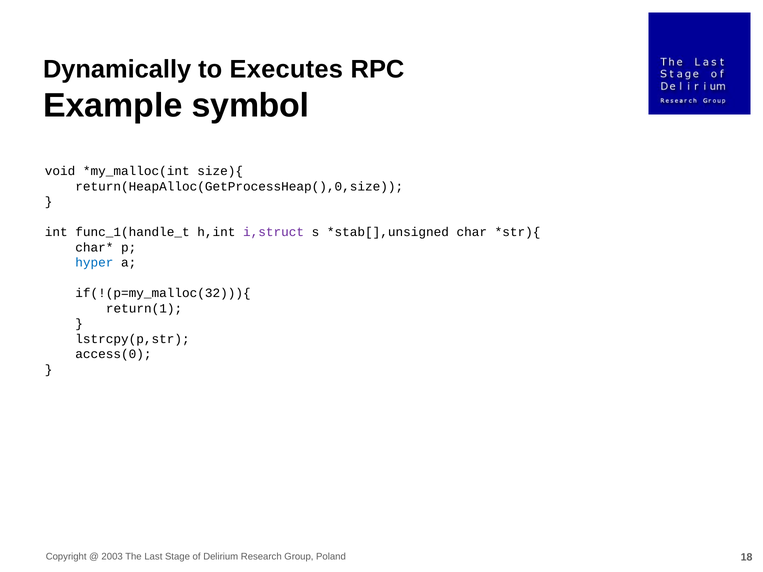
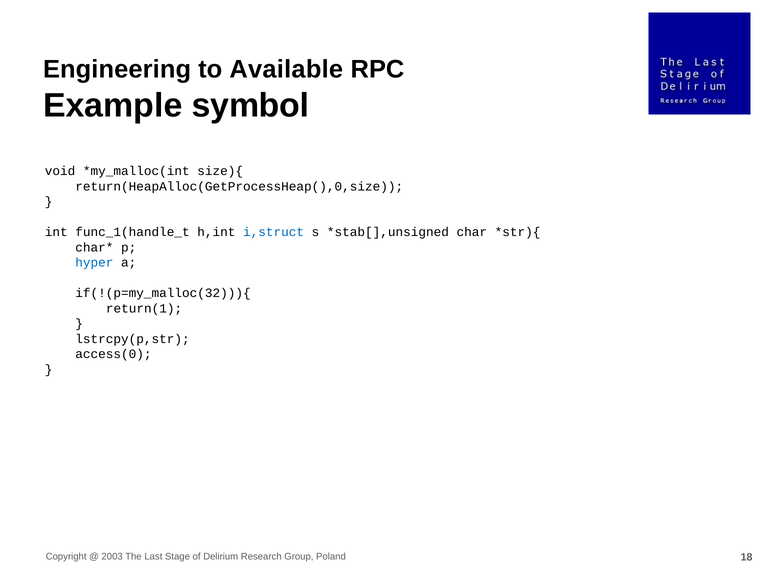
Dynamically: Dynamically -> Engineering
Executes: Executes -> Available
i,struct colour: purple -> blue
